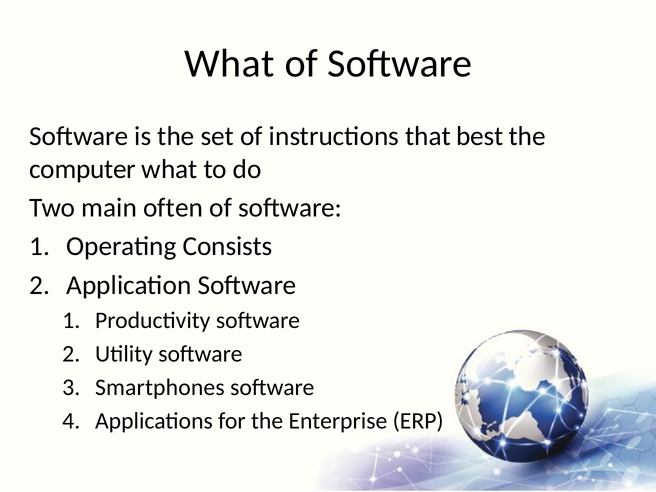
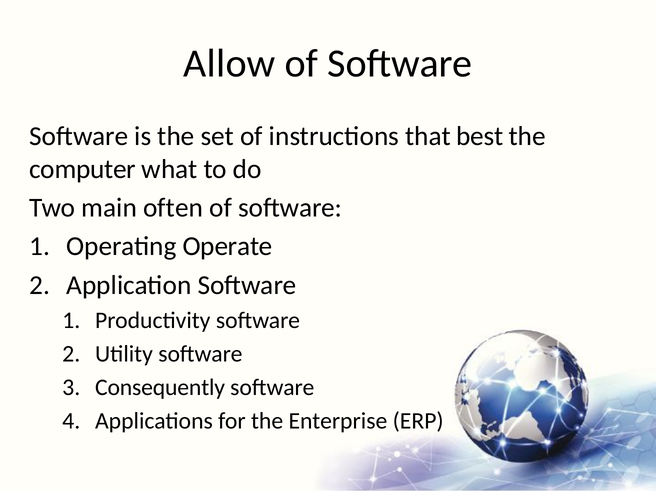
What at (229, 64): What -> Allow
Consists: Consists -> Operate
Smartphones: Smartphones -> Consequently
